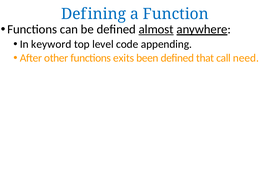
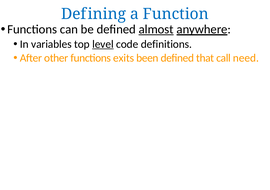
keyword: keyword -> variables
level underline: none -> present
appending: appending -> definitions
